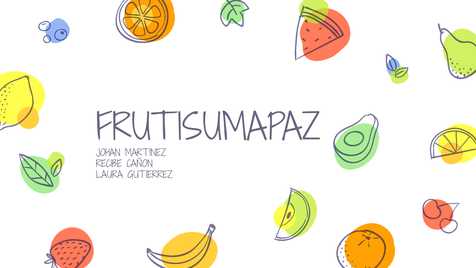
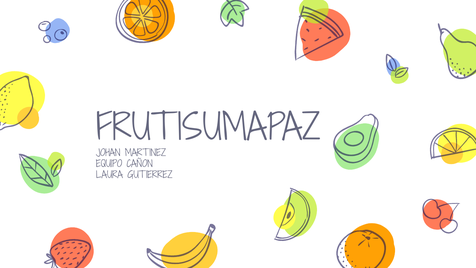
RECIBE: RECIBE -> EQUIPO
